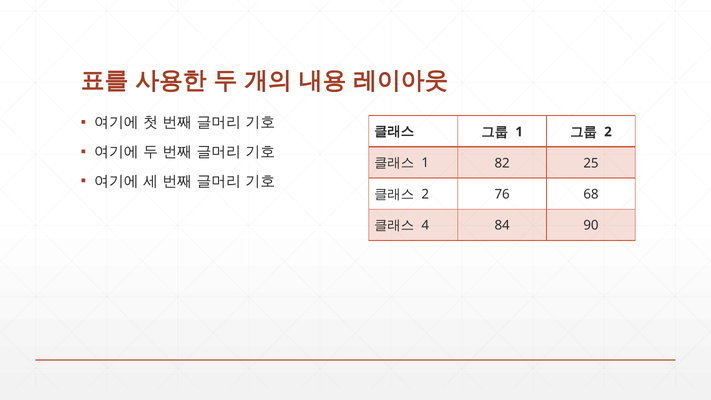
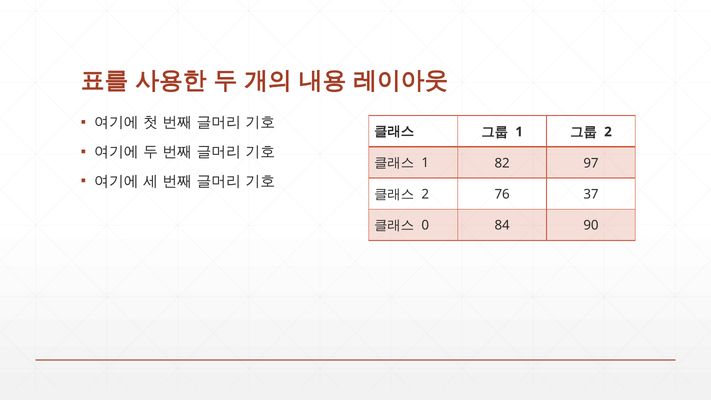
25: 25 -> 97
68: 68 -> 37
4: 4 -> 0
